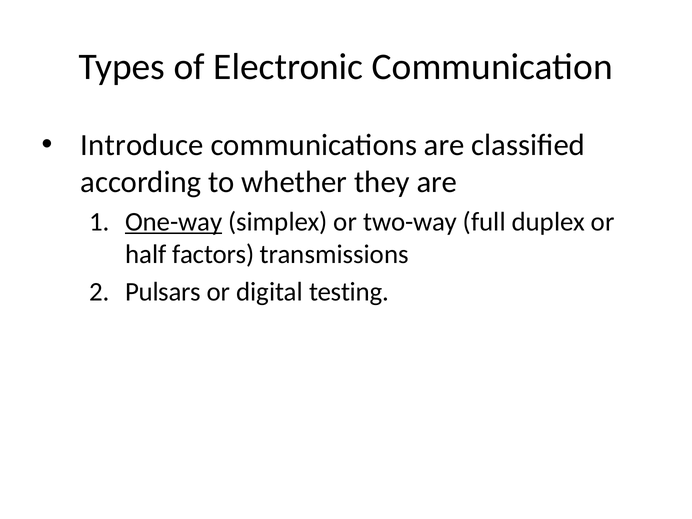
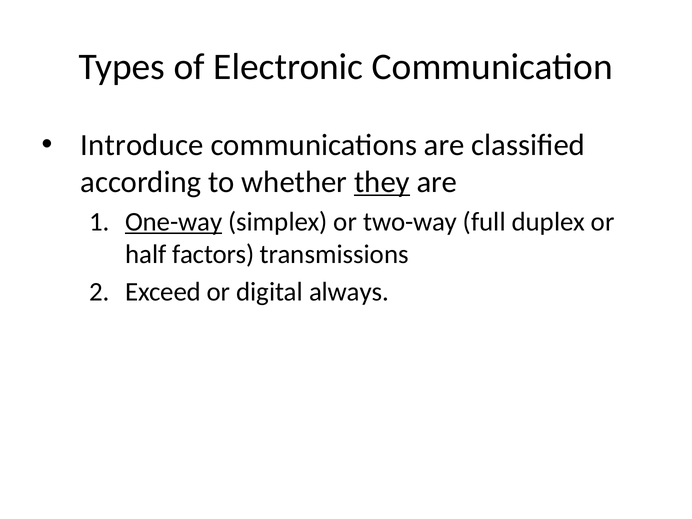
they underline: none -> present
Pulsars: Pulsars -> Exceed
testing: testing -> always
